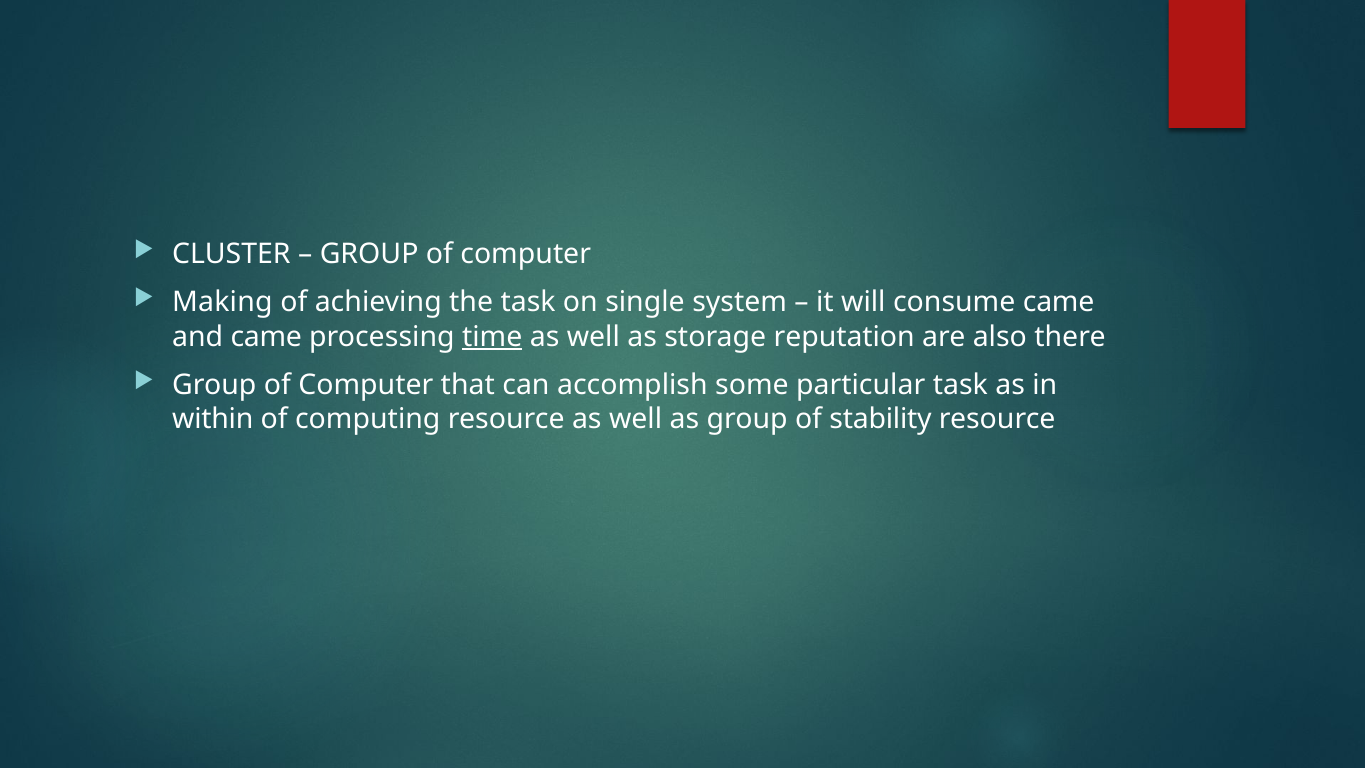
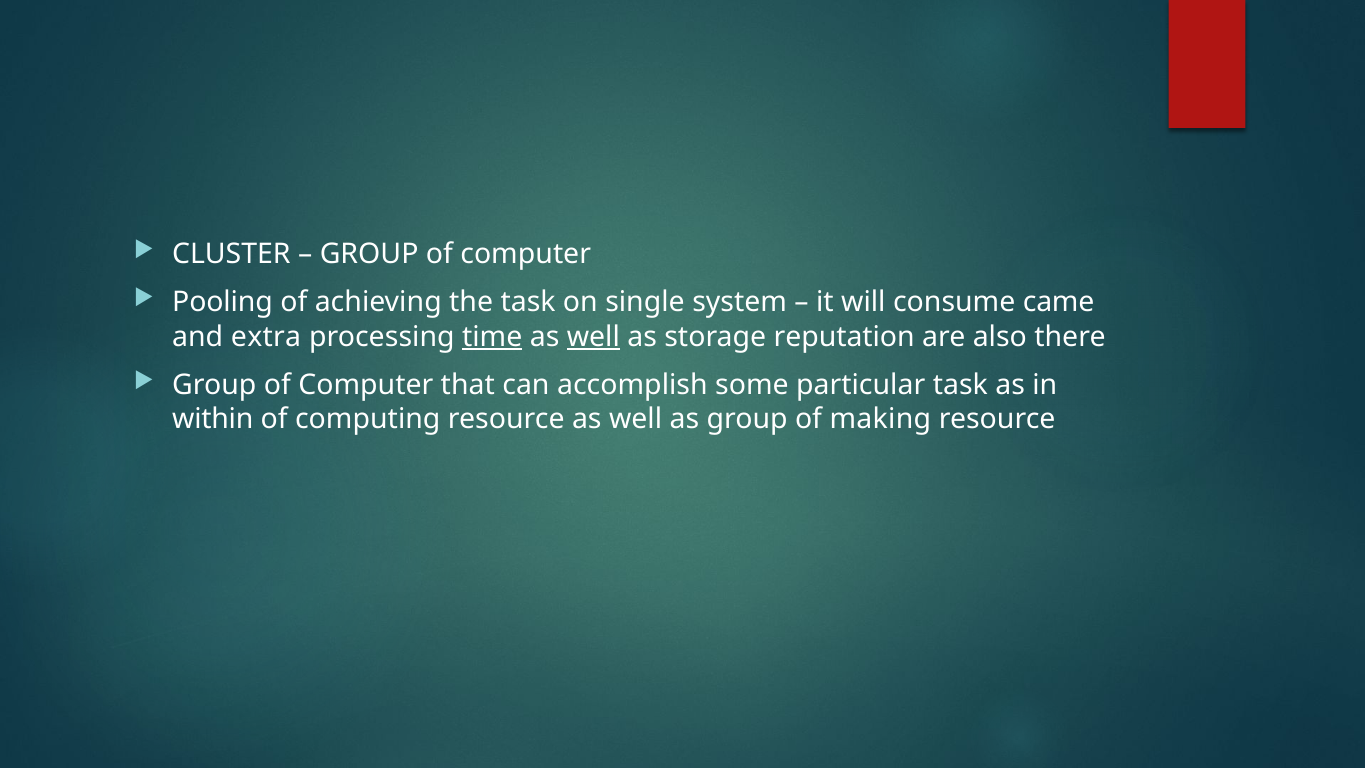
Making: Making -> Pooling
and came: came -> extra
well at (593, 337) underline: none -> present
stability: stability -> making
